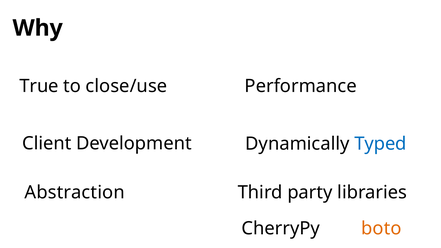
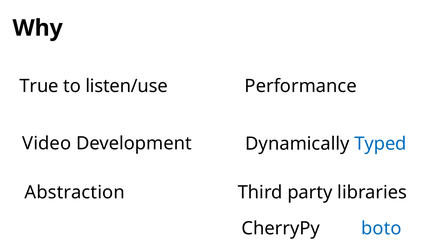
close/use: close/use -> listen/use
Client: Client -> Video
boto colour: orange -> blue
